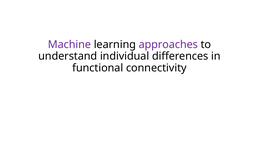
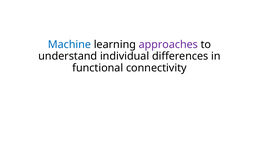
Machine colour: purple -> blue
